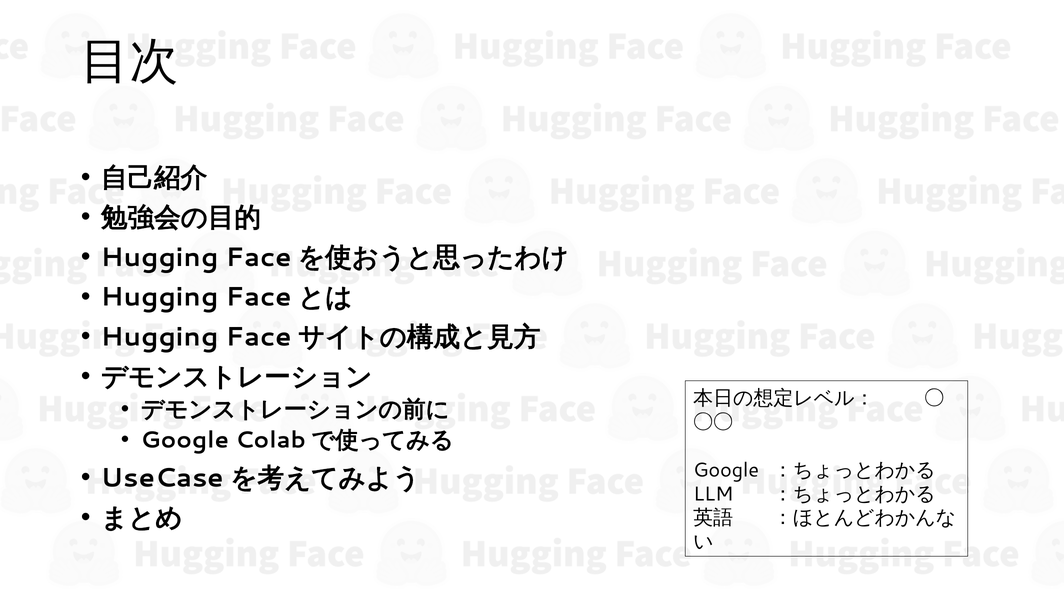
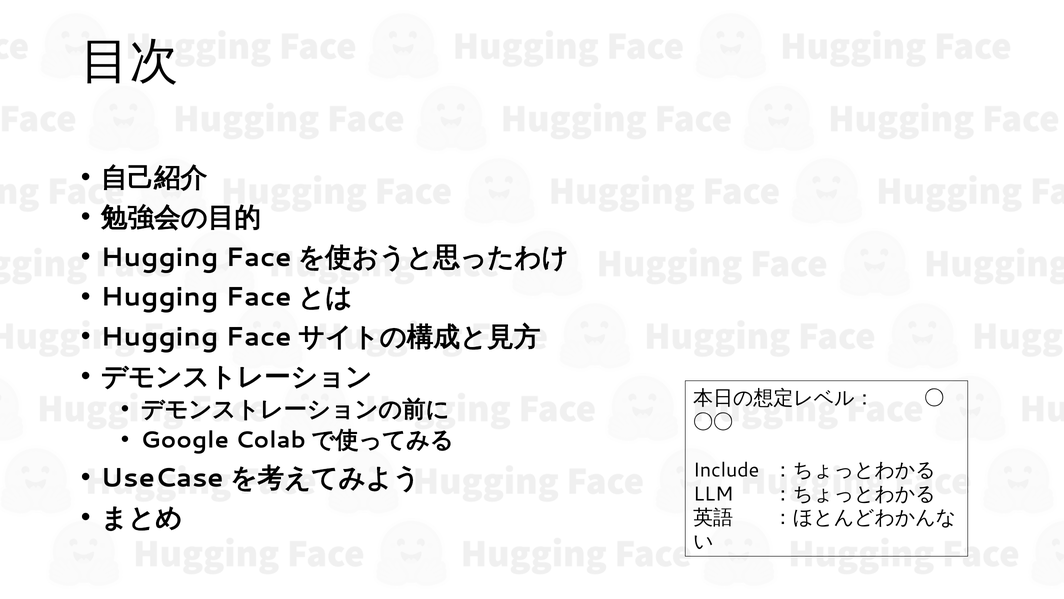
Google at (726, 470): Google -> Include
